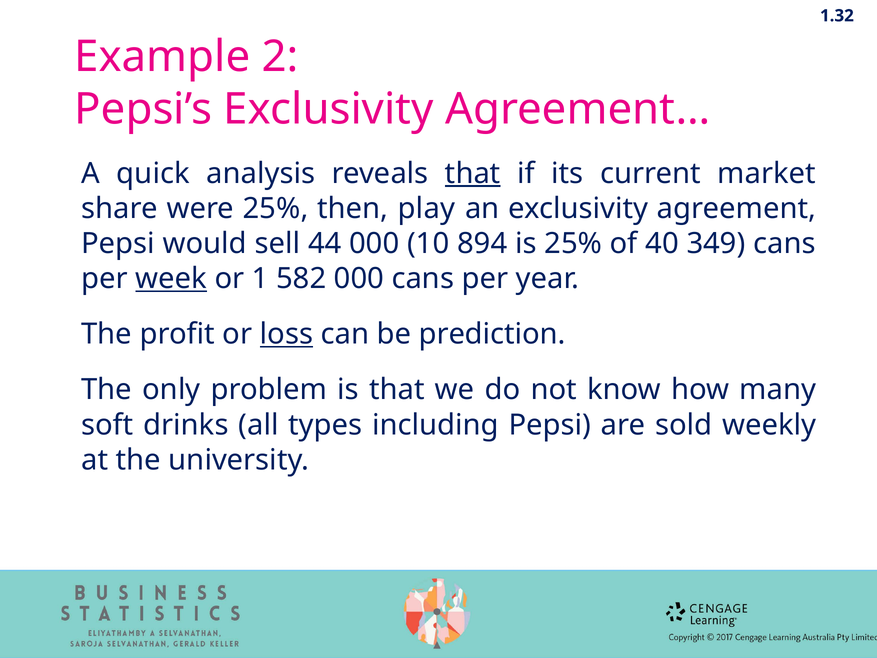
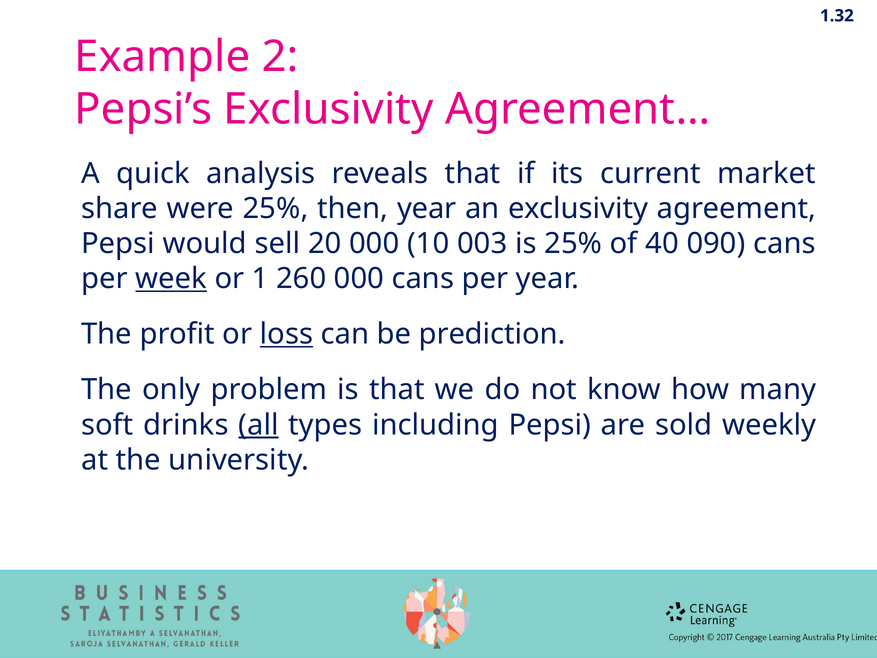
that at (473, 173) underline: present -> none
then play: play -> year
44: 44 -> 20
894: 894 -> 003
349: 349 -> 090
582: 582 -> 260
all underline: none -> present
